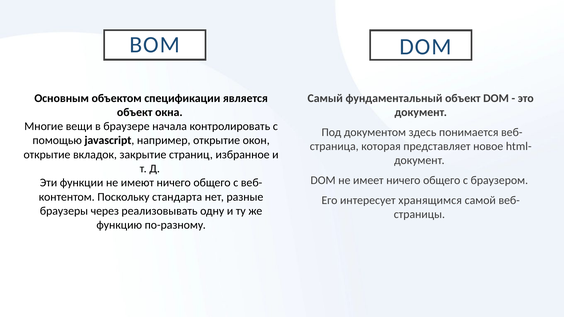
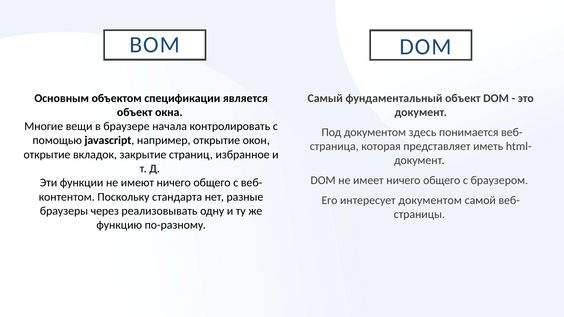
новое: новое -> иметь
интересует хранящимся: хранящимся -> документом
